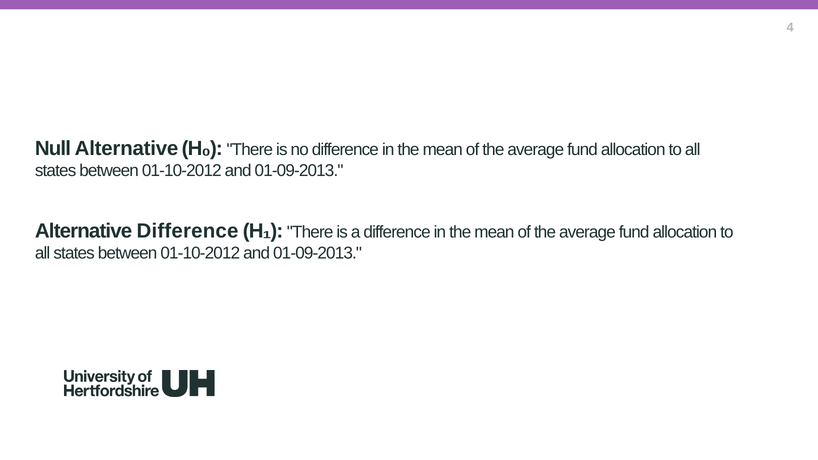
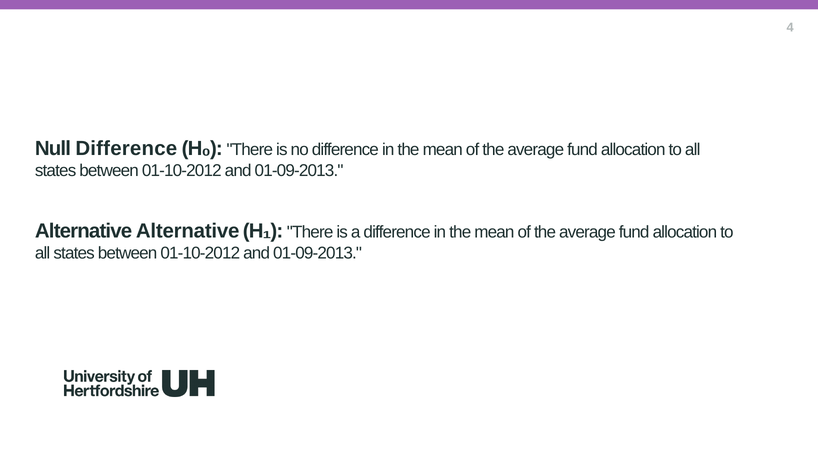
Null Alternative: Alternative -> Difference
Alternative Difference: Difference -> Alternative
